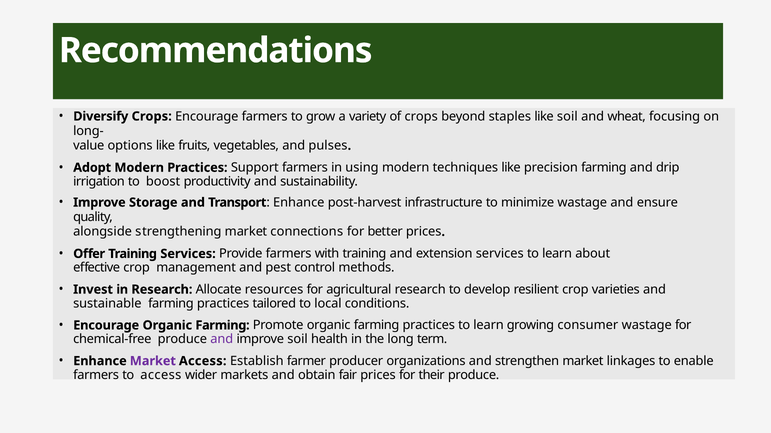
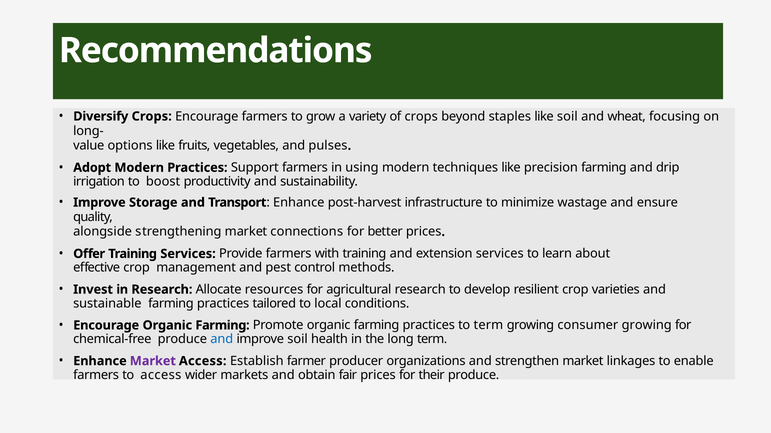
practices to learn: learn -> term
consumer wastage: wastage -> growing
and at (222, 340) colour: purple -> blue
